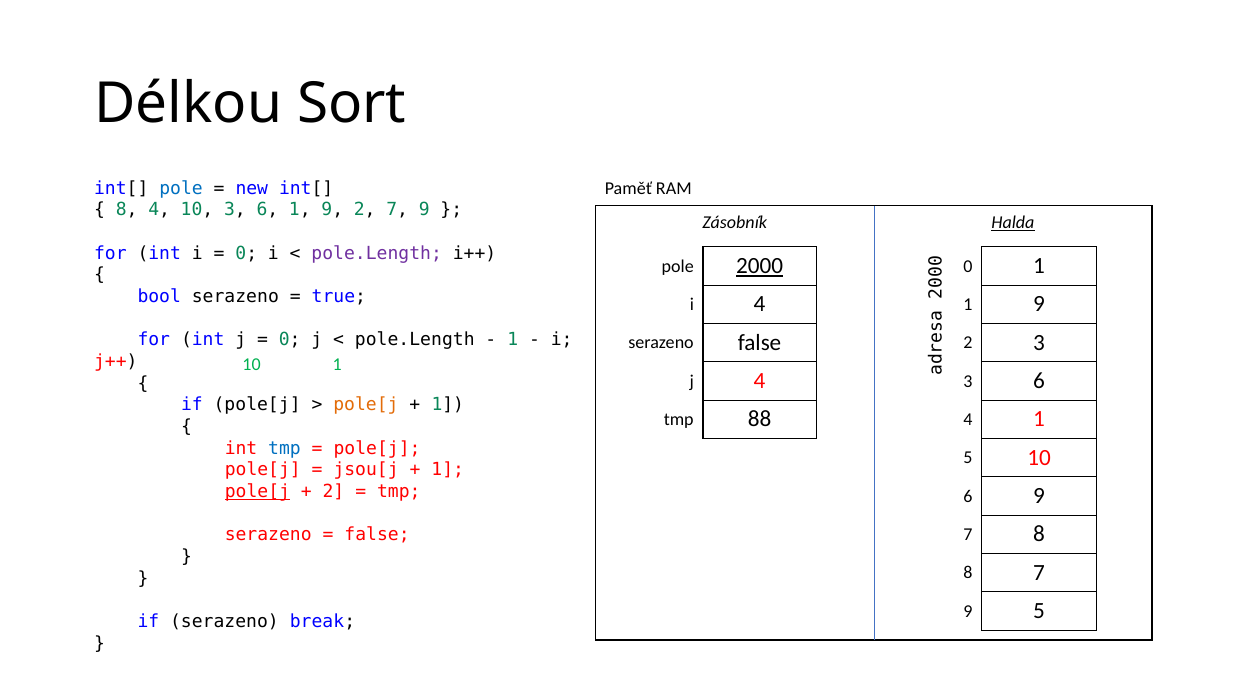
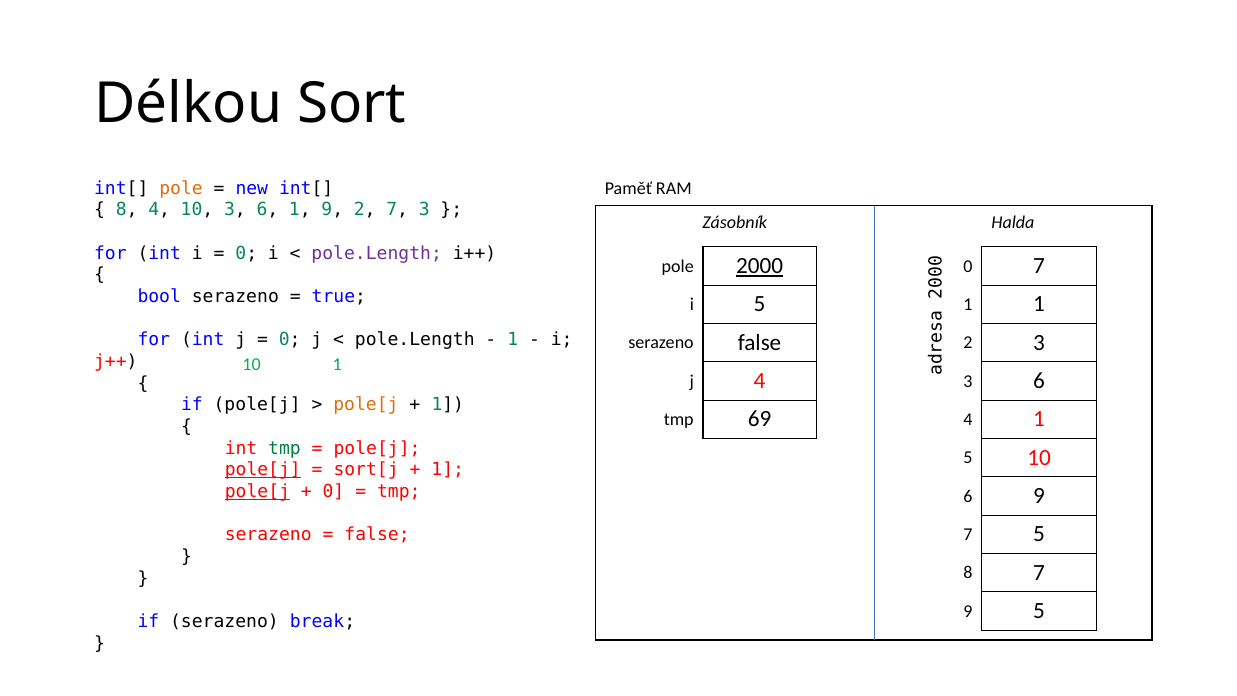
pole at (181, 188) colour: blue -> orange
2 7 9: 9 -> 3
Halda underline: present -> none
0 1: 1 -> 7
i 4: 4 -> 5
9 at (1039, 304): 9 -> 1
88: 88 -> 69
tmp at (285, 448) colour: blue -> green
pole[j at (263, 470) underline: none -> present
jsou[j: jsou[j -> sort[j
2 at (333, 491): 2 -> 0
7 8: 8 -> 5
